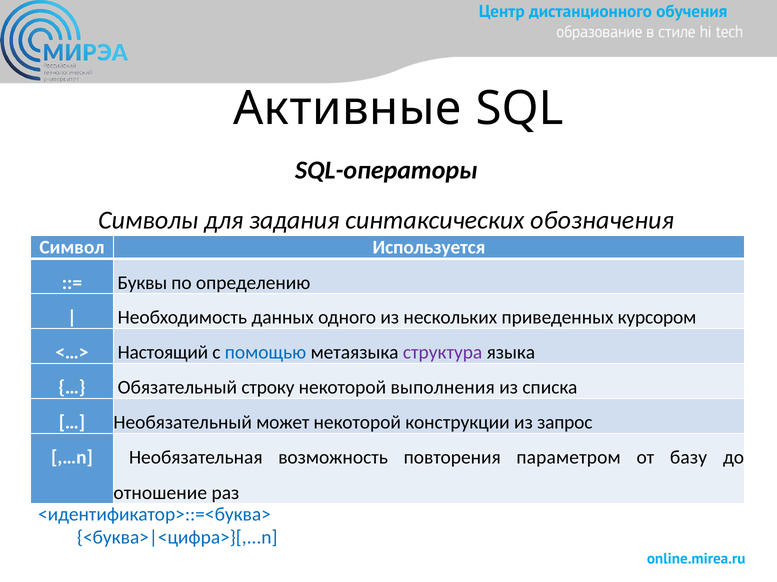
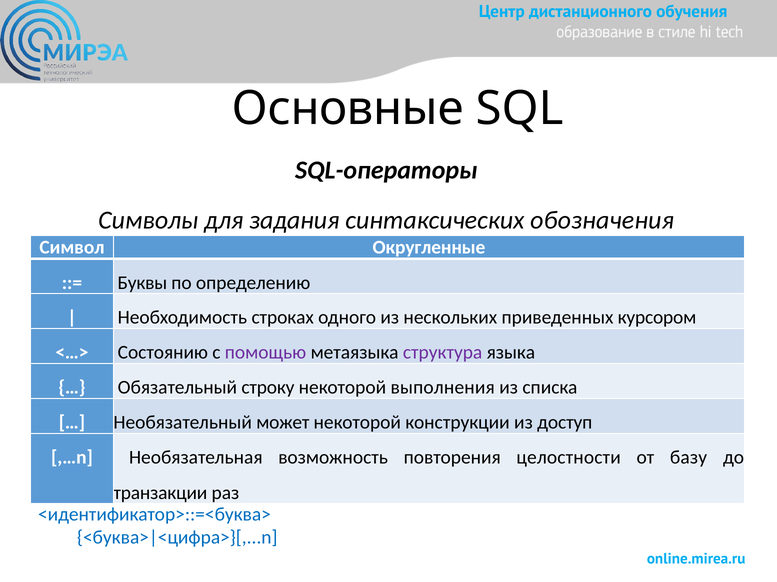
Активные: Активные -> Основные
Используется: Используется -> Округленные
данных: данных -> строках
Настоящий: Настоящий -> Состоянию
помощью colour: blue -> purple
запрос: запрос -> доступ
параметром: параметром -> целостности
отношение: отношение -> транзакции
